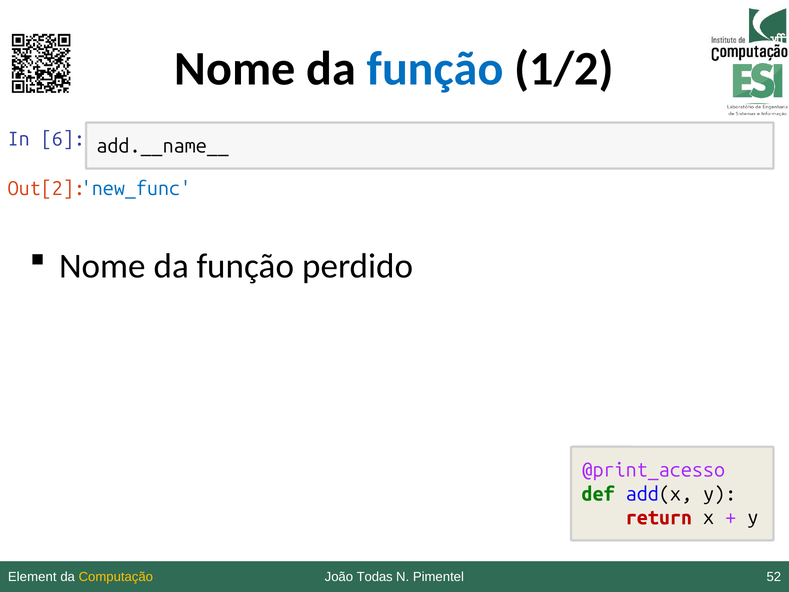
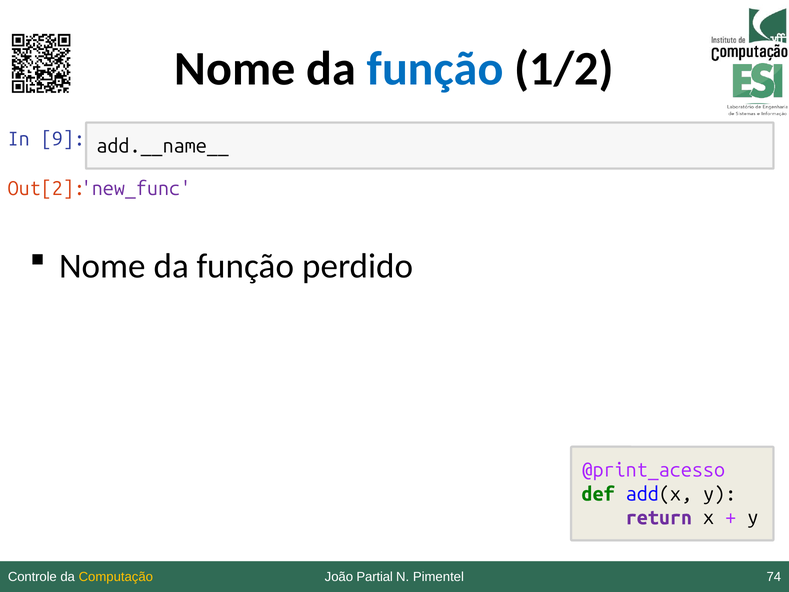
6: 6 -> 9
new_func colour: blue -> purple
return colour: red -> purple
Element: Element -> Controle
Todas: Todas -> Partial
52: 52 -> 74
